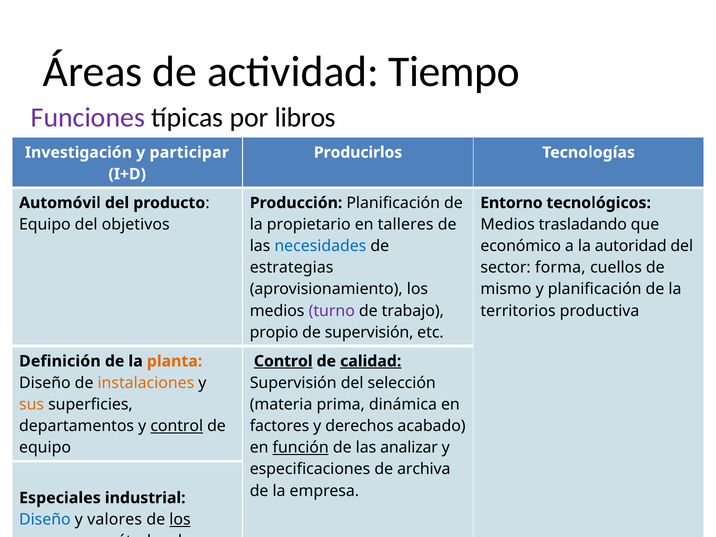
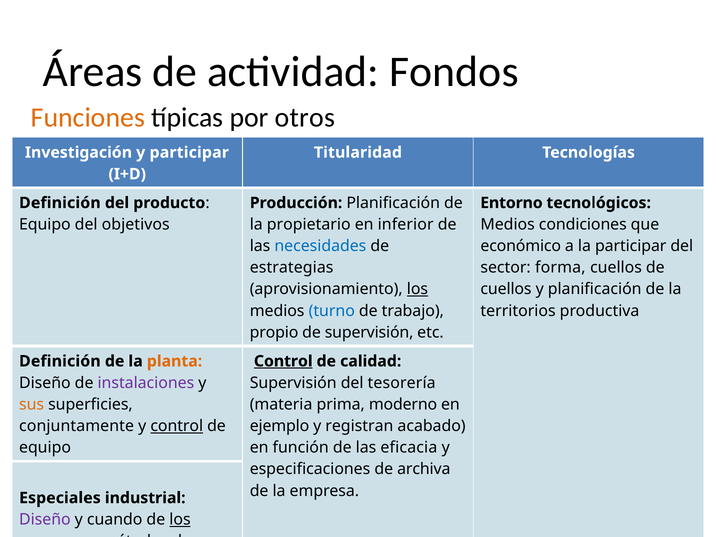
Tiempo: Tiempo -> Fondos
Funciones colour: purple -> orange
libros: libros -> otros
Producirlos: Producirlos -> Titularidad
Automóvil at (60, 203): Automóvil -> Definición
talleres: talleres -> inferior
trasladando: trasladando -> condiciones
la autoridad: autoridad -> participar
los at (417, 289) underline: none -> present
mismo at (506, 289): mismo -> cuellos
turno colour: purple -> blue
calidad underline: present -> none
instalaciones colour: orange -> purple
selección: selección -> tesorería
dinámica: dinámica -> moderno
departamentos: departamentos -> conjuntamente
factores: factores -> ejemplo
derechos: derechos -> registran
función underline: present -> none
analizar: analizar -> eficacia
Diseño at (45, 520) colour: blue -> purple
valores: valores -> cuando
